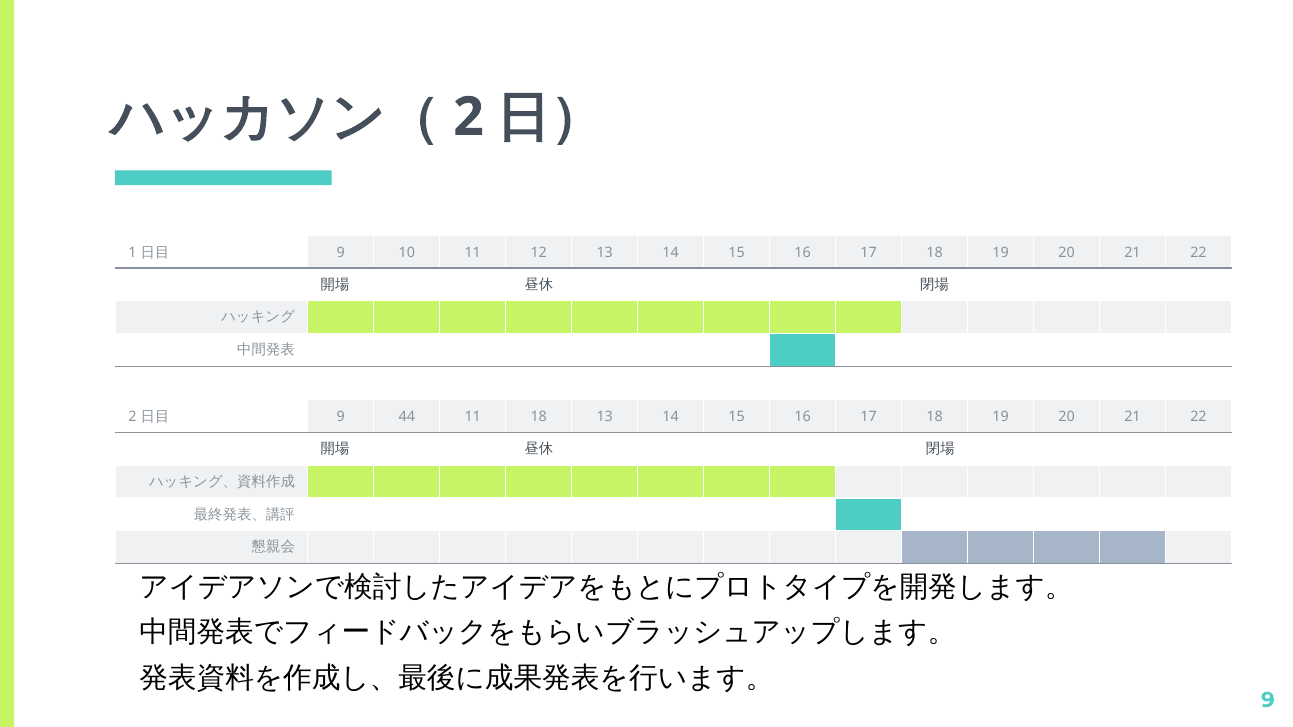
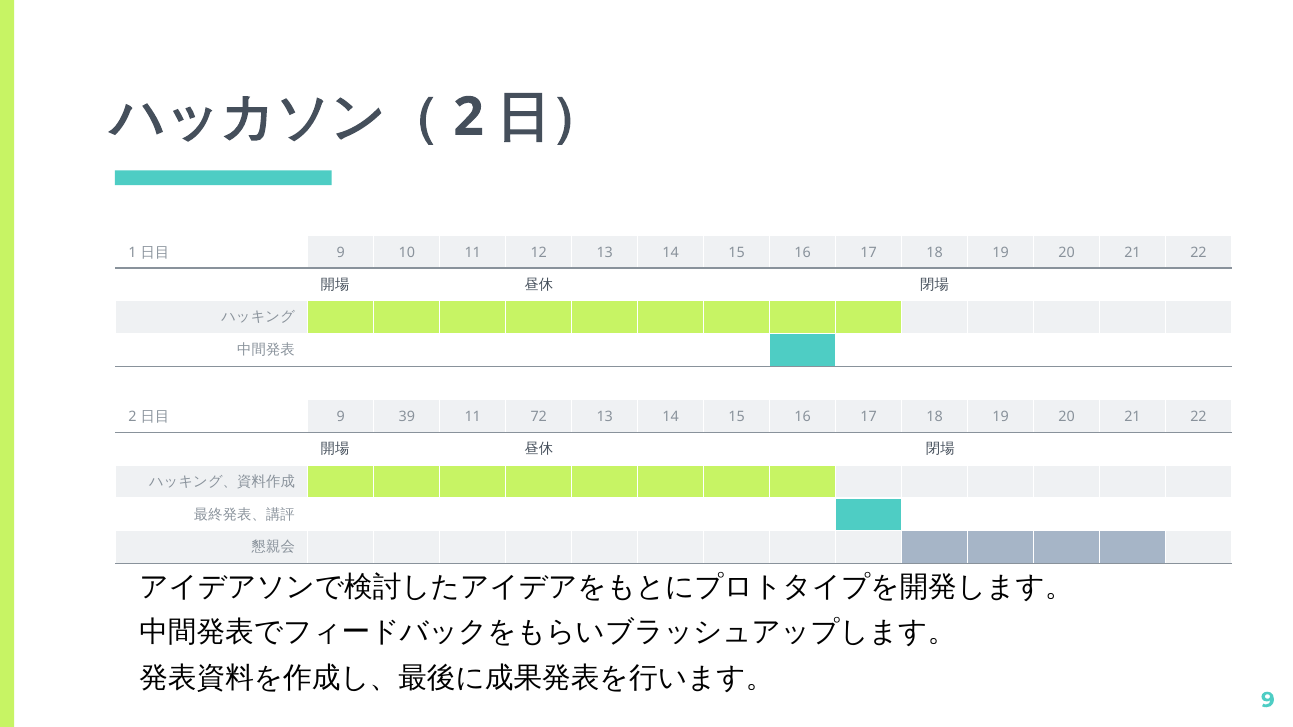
44: 44 -> 39
11 18: 18 -> 72
